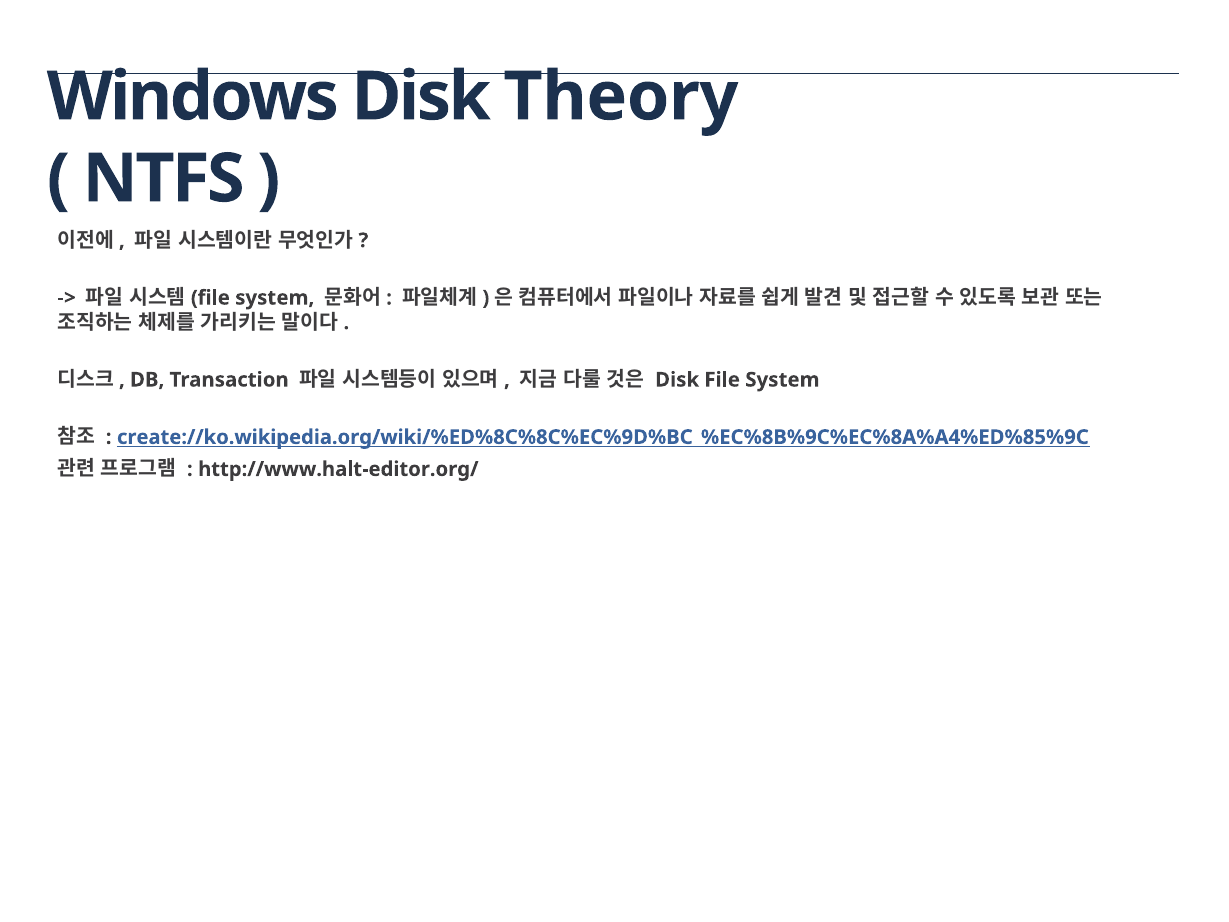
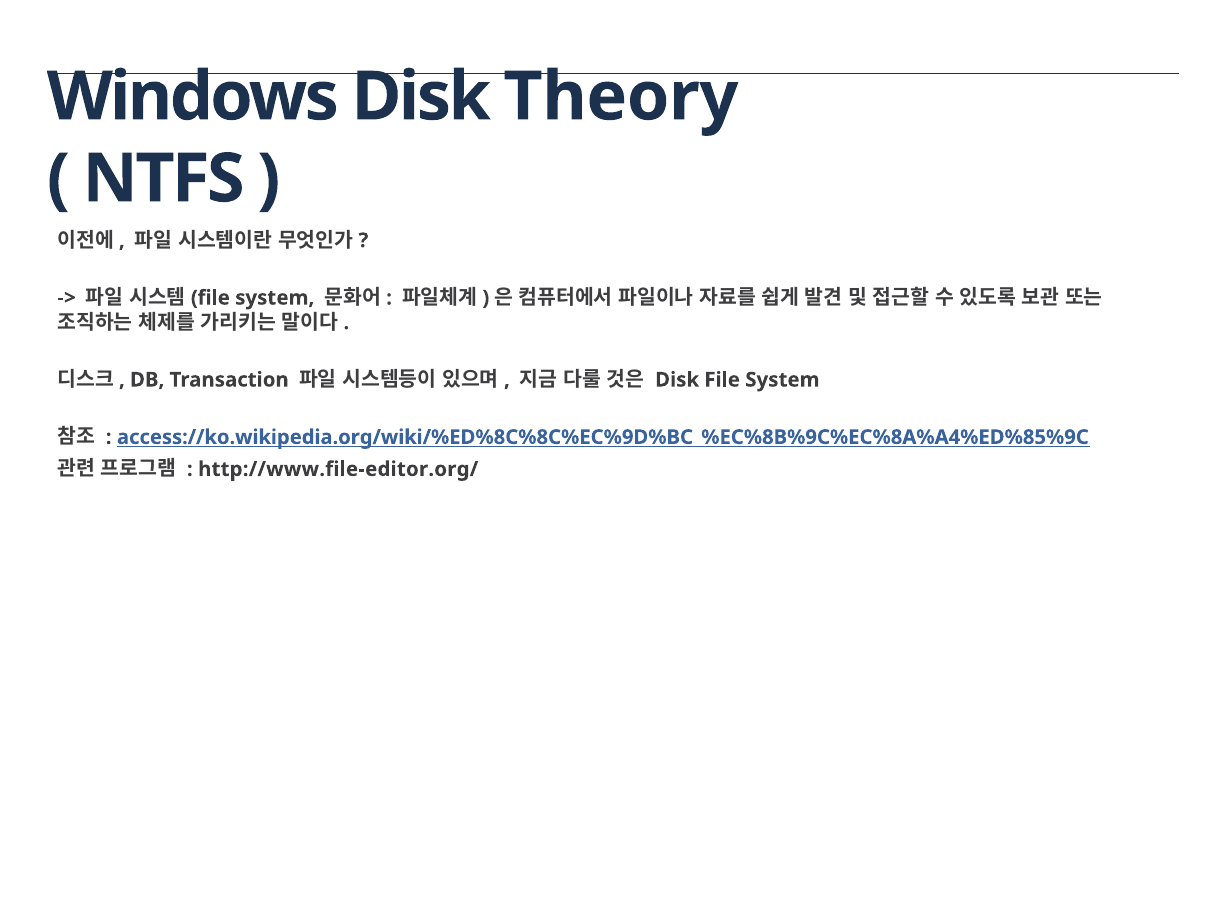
create://ko.wikipedia.org/wiki/%ED%8C%8C%EC%9D%BC_%EC%8B%9C%EC%8A%A4%ED%85%9C: create://ko.wikipedia.org/wiki/%ED%8C%8C%EC%9D%BC_%EC%8B%9C%EC%8A%A4%ED%85%9C -> access://ko.wikipedia.org/wiki/%ED%8C%8C%EC%9D%BC_%EC%8B%9C%EC%8A%A4%ED%85%9C
http://www.halt-editor.org/: http://www.halt-editor.org/ -> http://www.file-editor.org/
